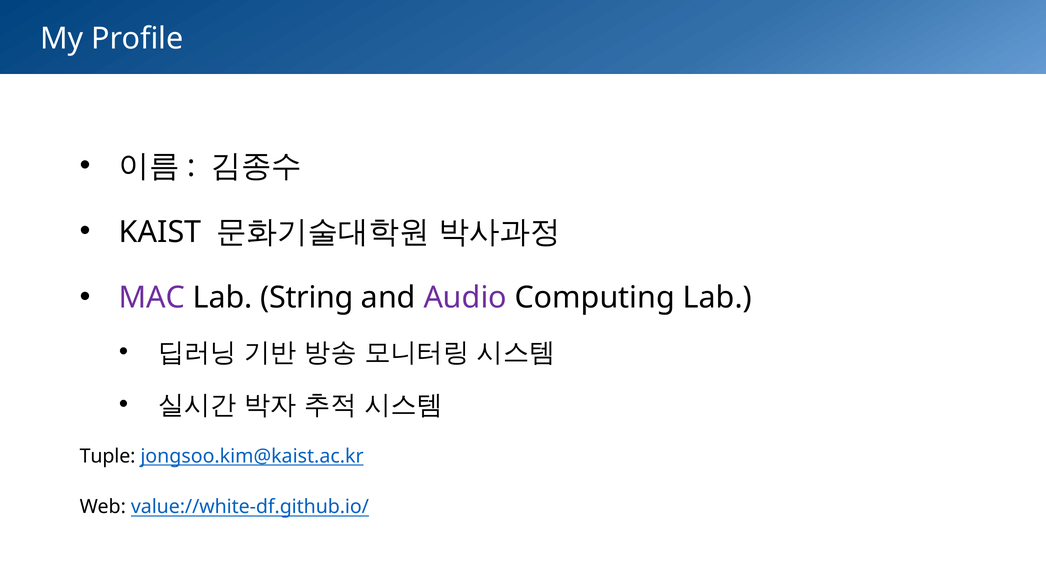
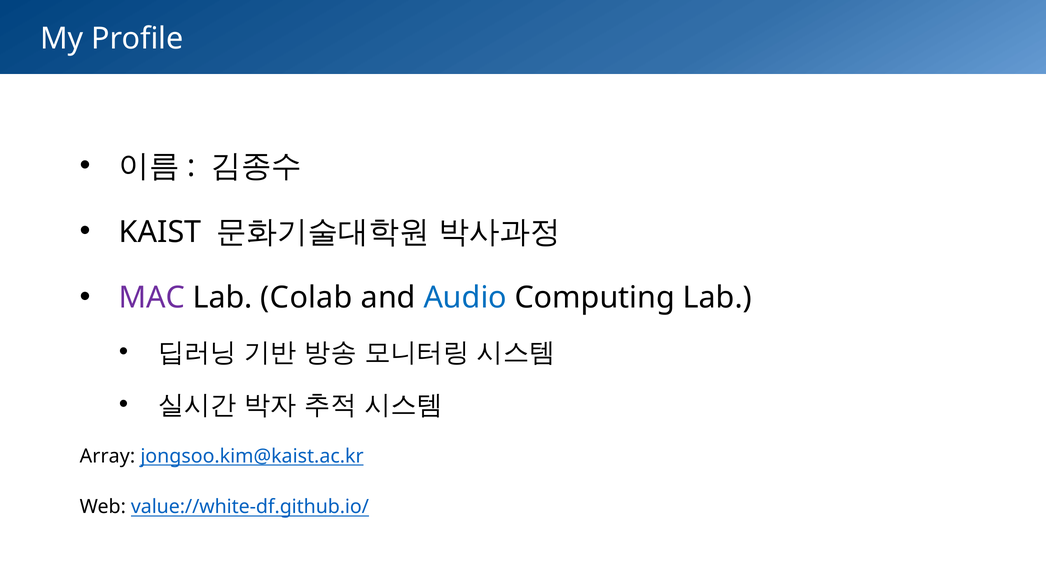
String: String -> Colab
Audio colour: purple -> blue
Tuple: Tuple -> Array
